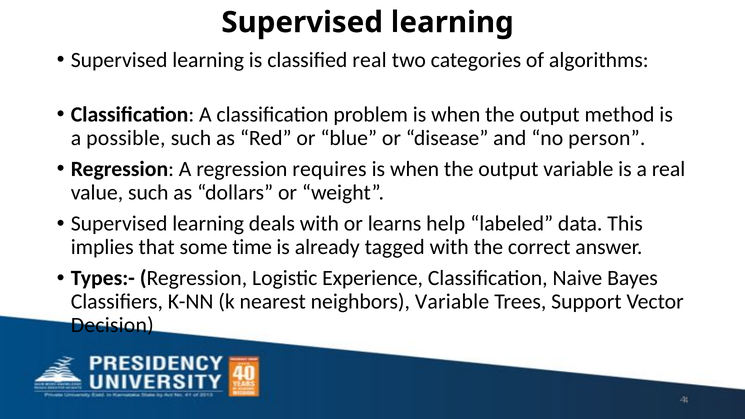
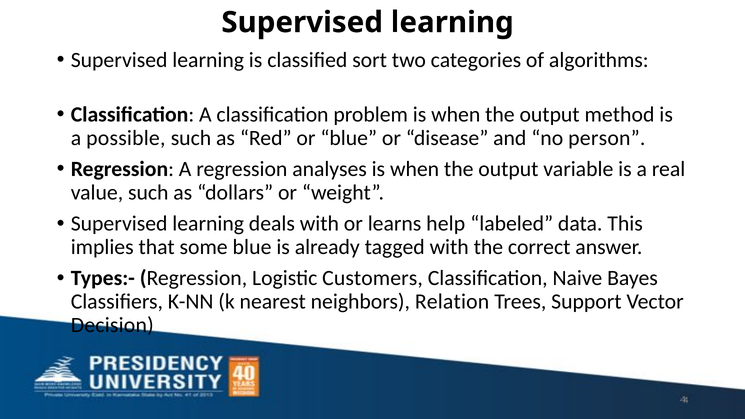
classified real: real -> sort
requires: requires -> analyses
some time: time -> blue
Experience: Experience -> Customers
neighbors Variable: Variable -> Relation
